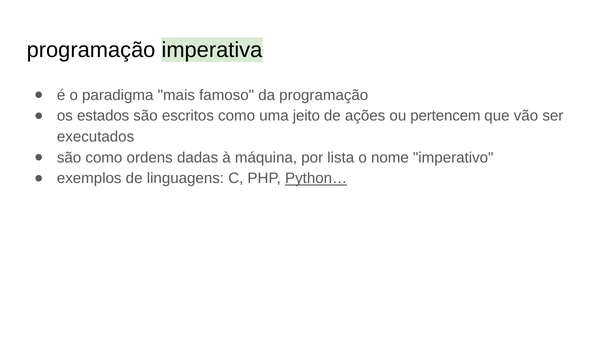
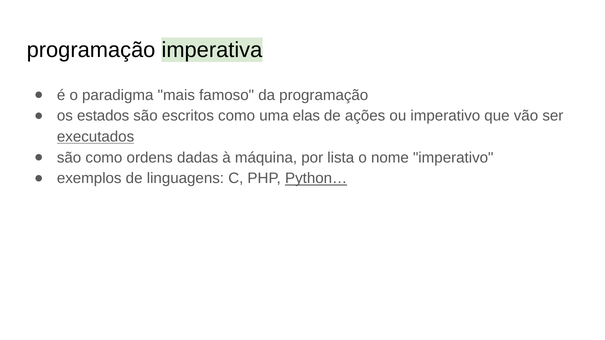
jeito: jeito -> elas
ou pertencem: pertencem -> imperativo
executados underline: none -> present
